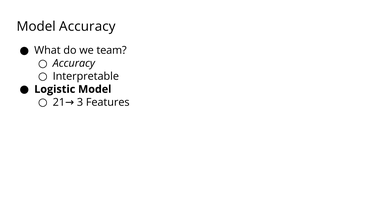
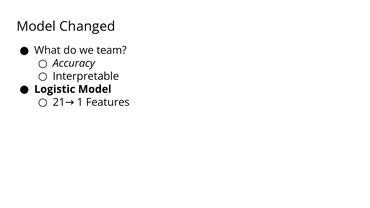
Model Accuracy: Accuracy -> Changed
3: 3 -> 1
